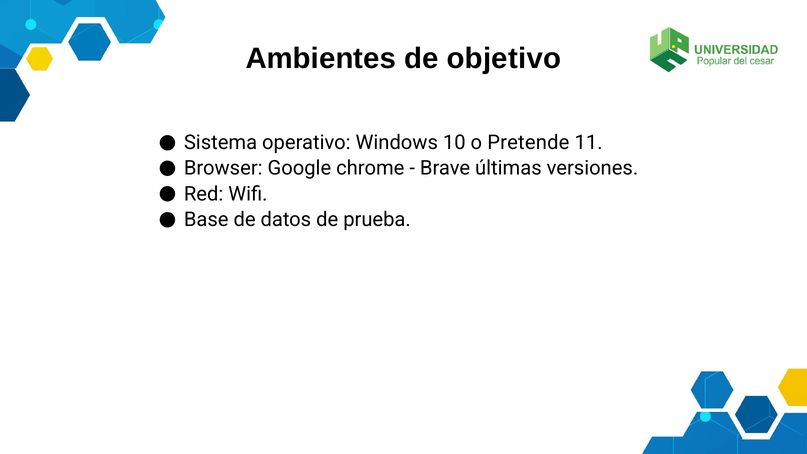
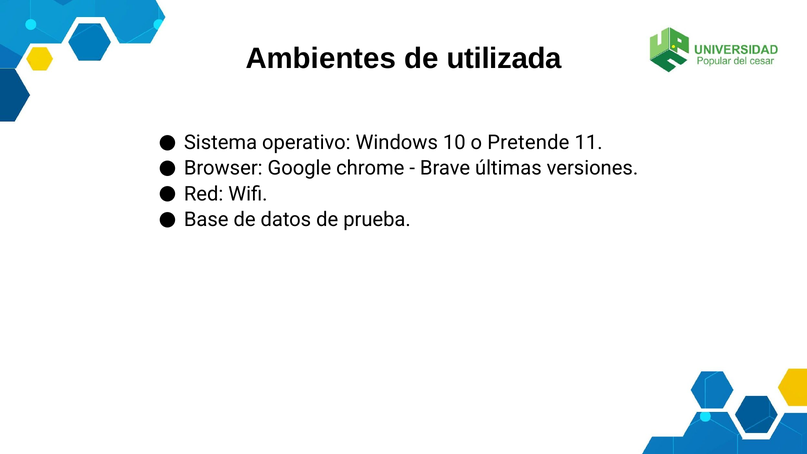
objetivo: objetivo -> utilizada
